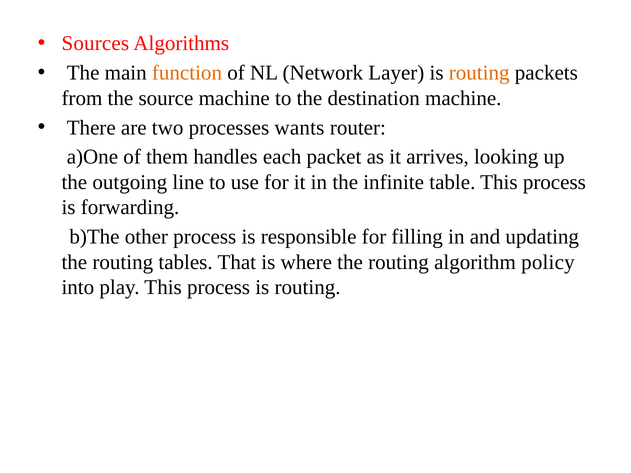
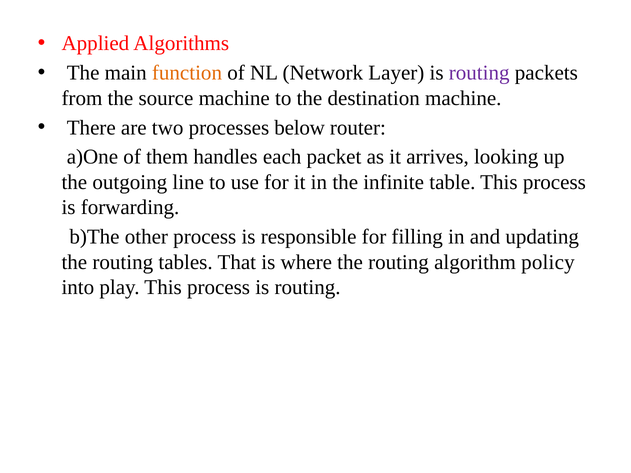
Sources: Sources -> Applied
routing at (479, 73) colour: orange -> purple
wants: wants -> below
